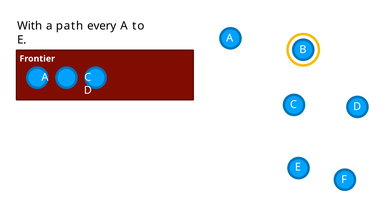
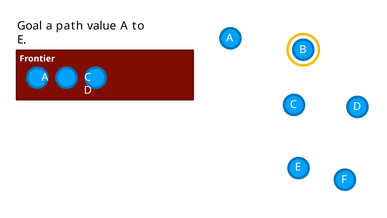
With: With -> Goal
every: every -> value
